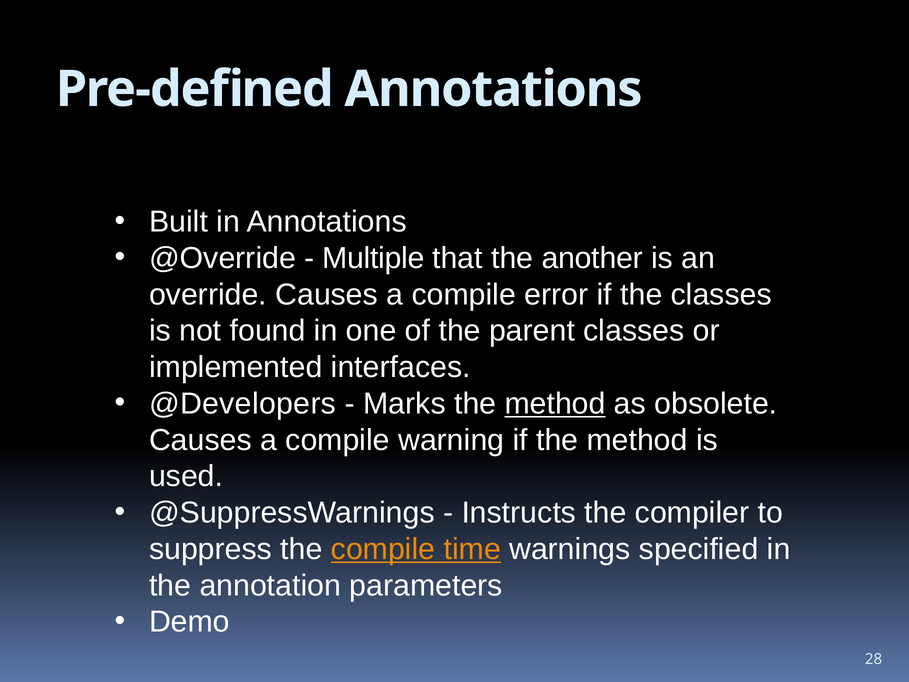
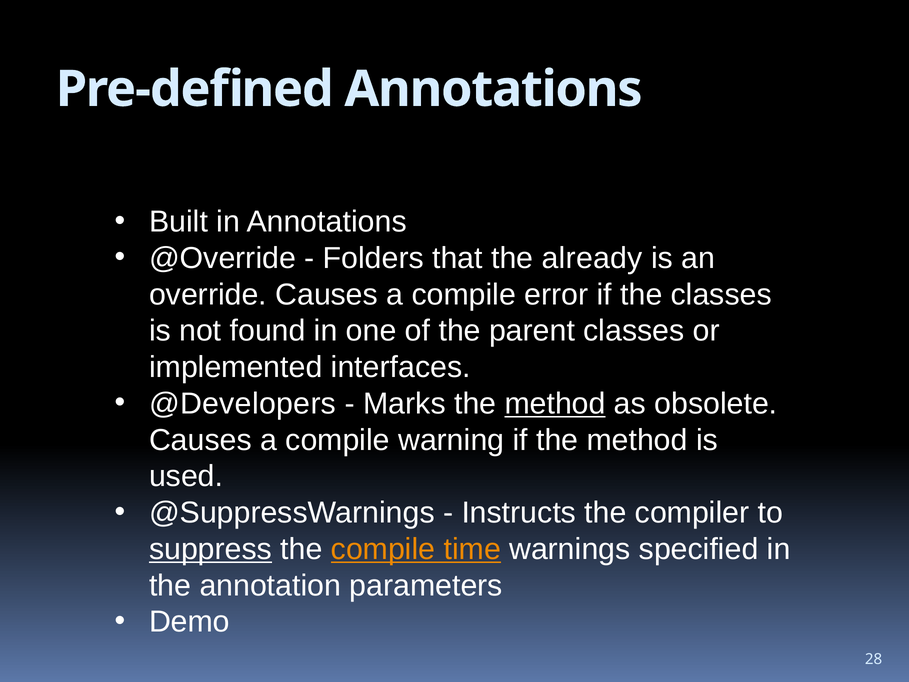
Multiple: Multiple -> Folders
another: another -> already
suppress underline: none -> present
